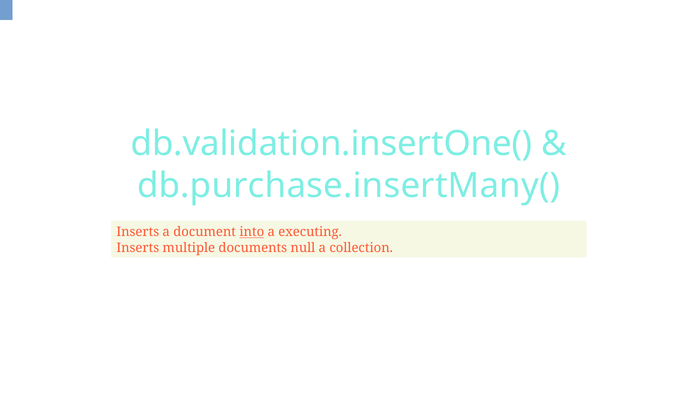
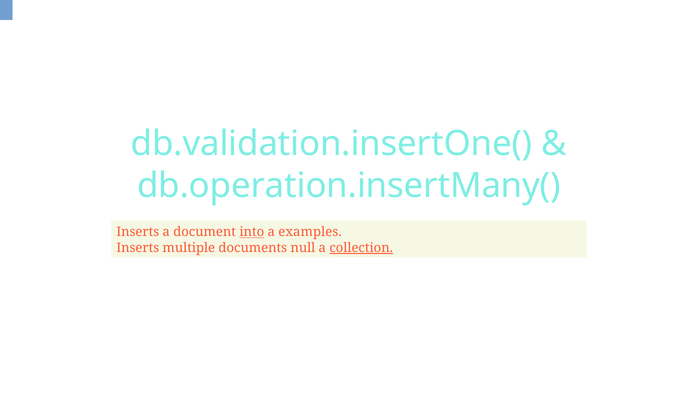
db.purchase.insertMany(: db.purchase.insertMany( -> db.operation.insertMany(
executing: executing -> examples
collection underline: none -> present
